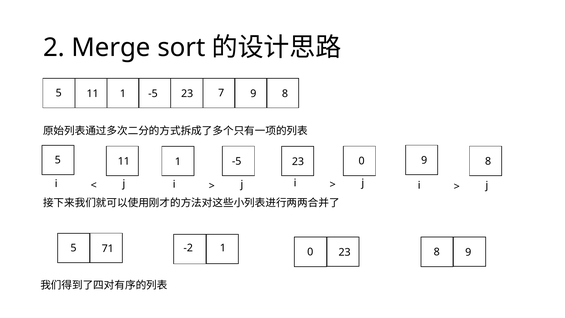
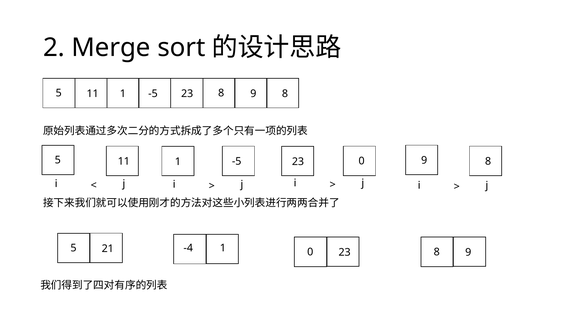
-5 7: 7 -> 8
71: 71 -> 21
-2: -2 -> -4
